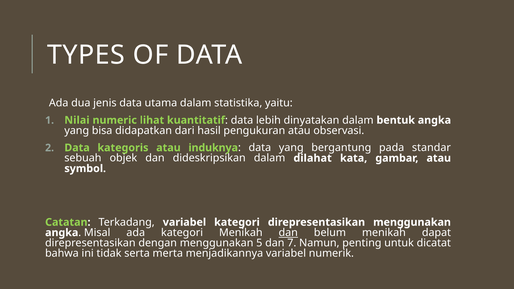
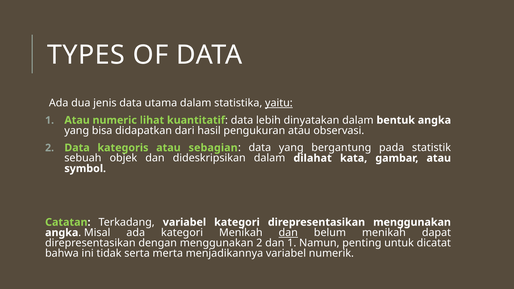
yaitu underline: none -> present
1 Nilai: Nilai -> Atau
induknya: induknya -> sebagian
standar: standar -> statistik
menggunakan 5: 5 -> 2
dan 7: 7 -> 1
